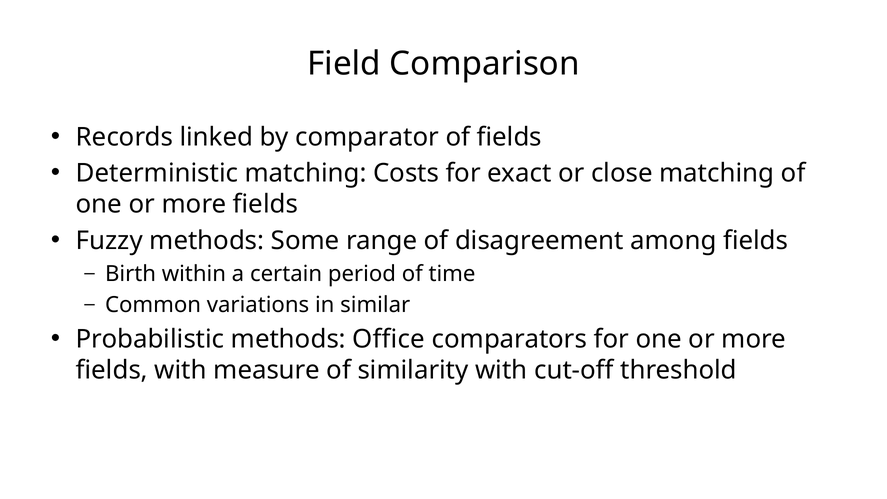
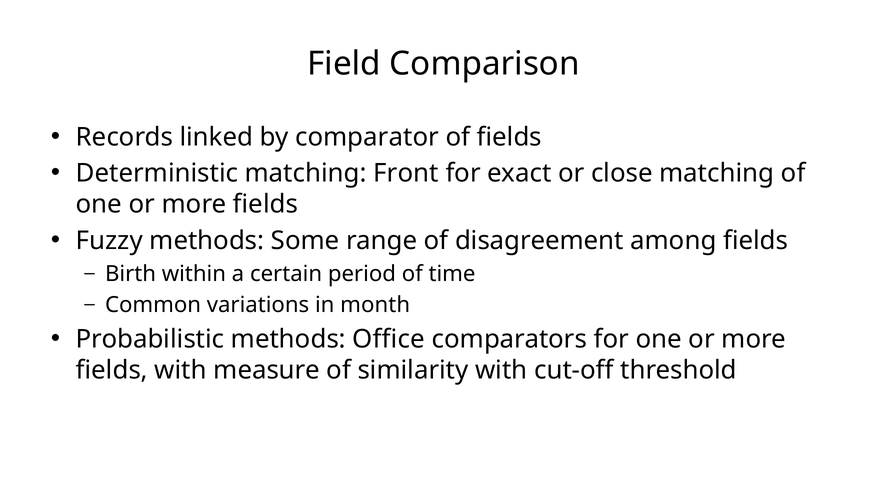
Costs: Costs -> Front
similar: similar -> month
